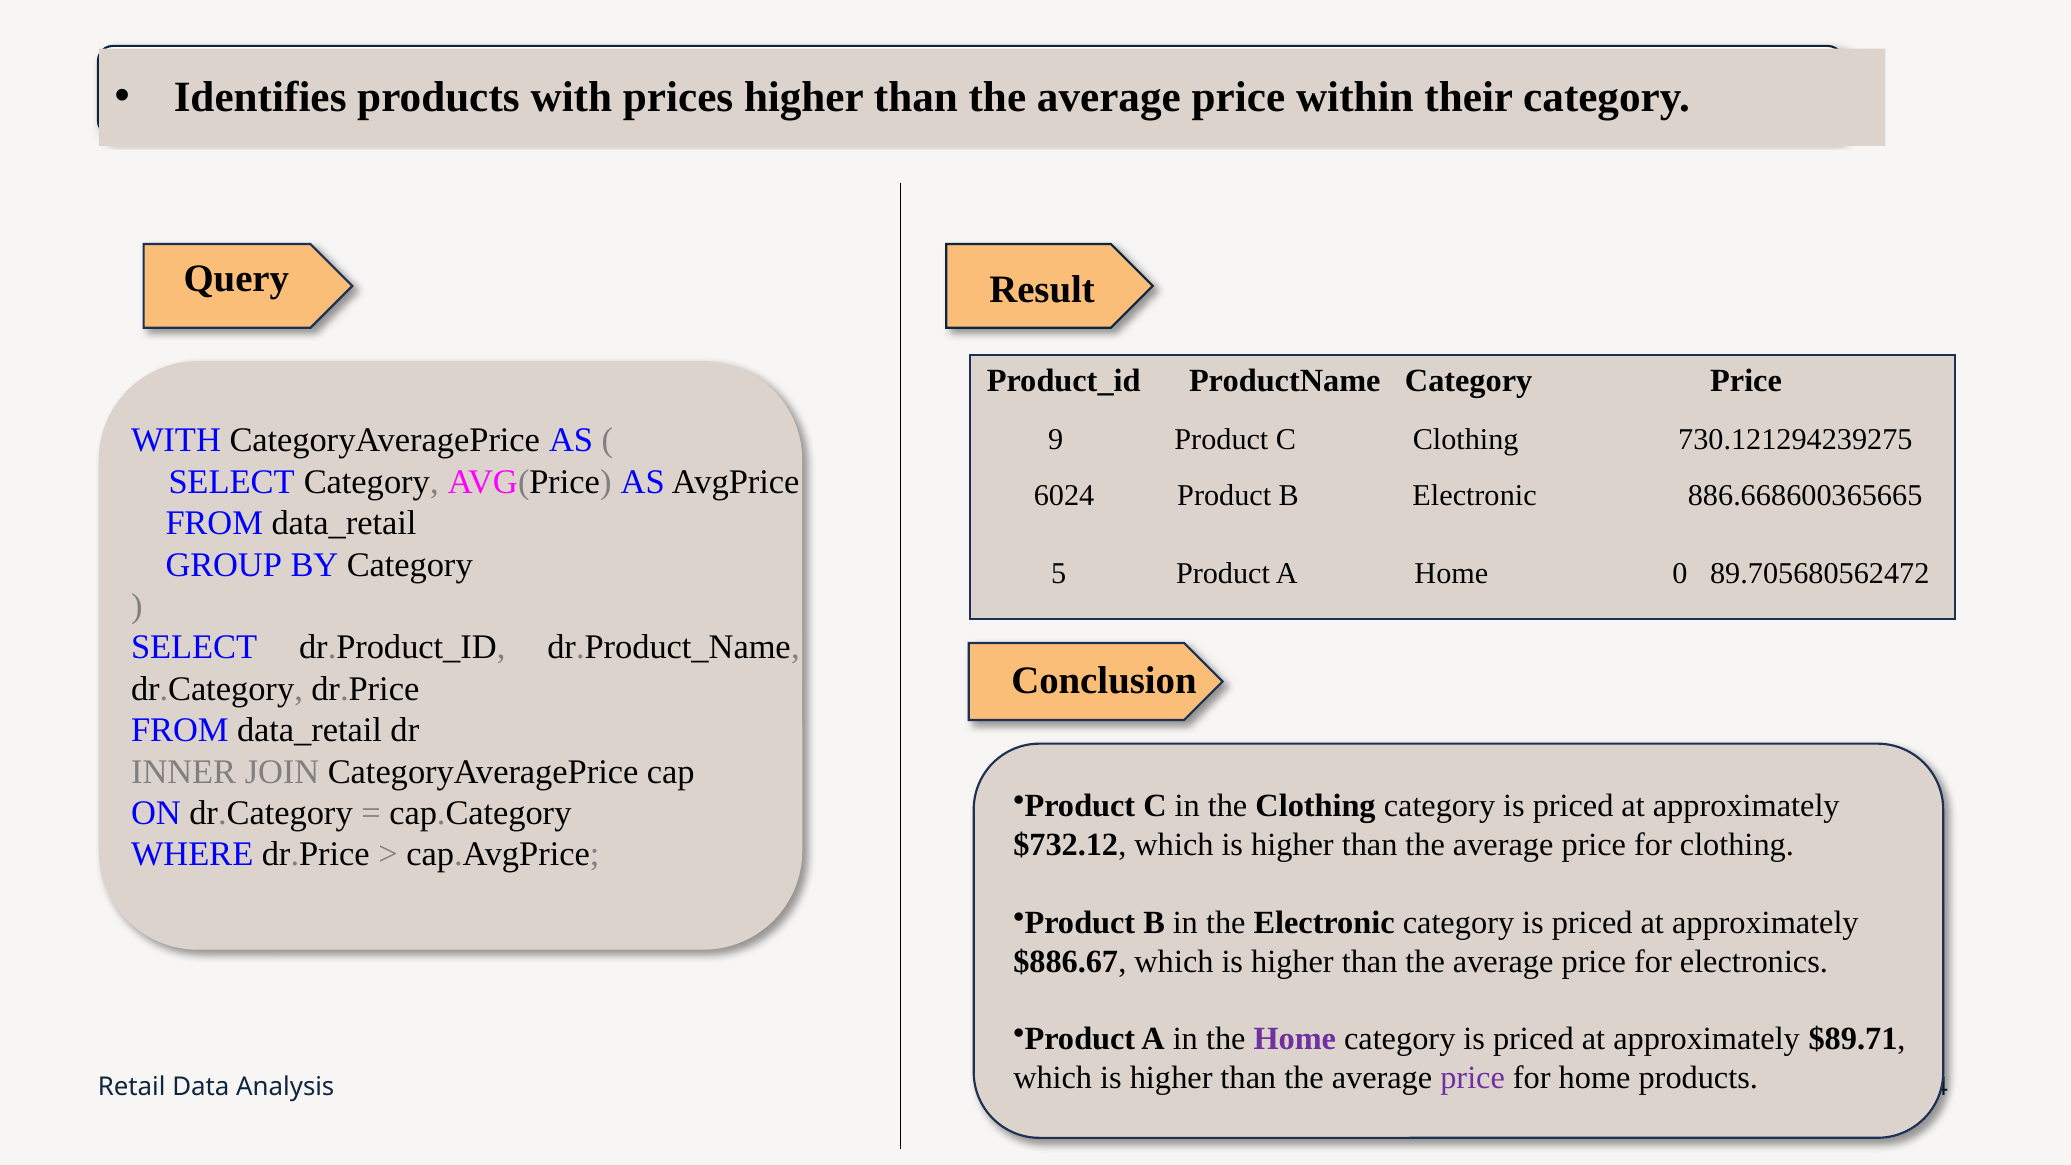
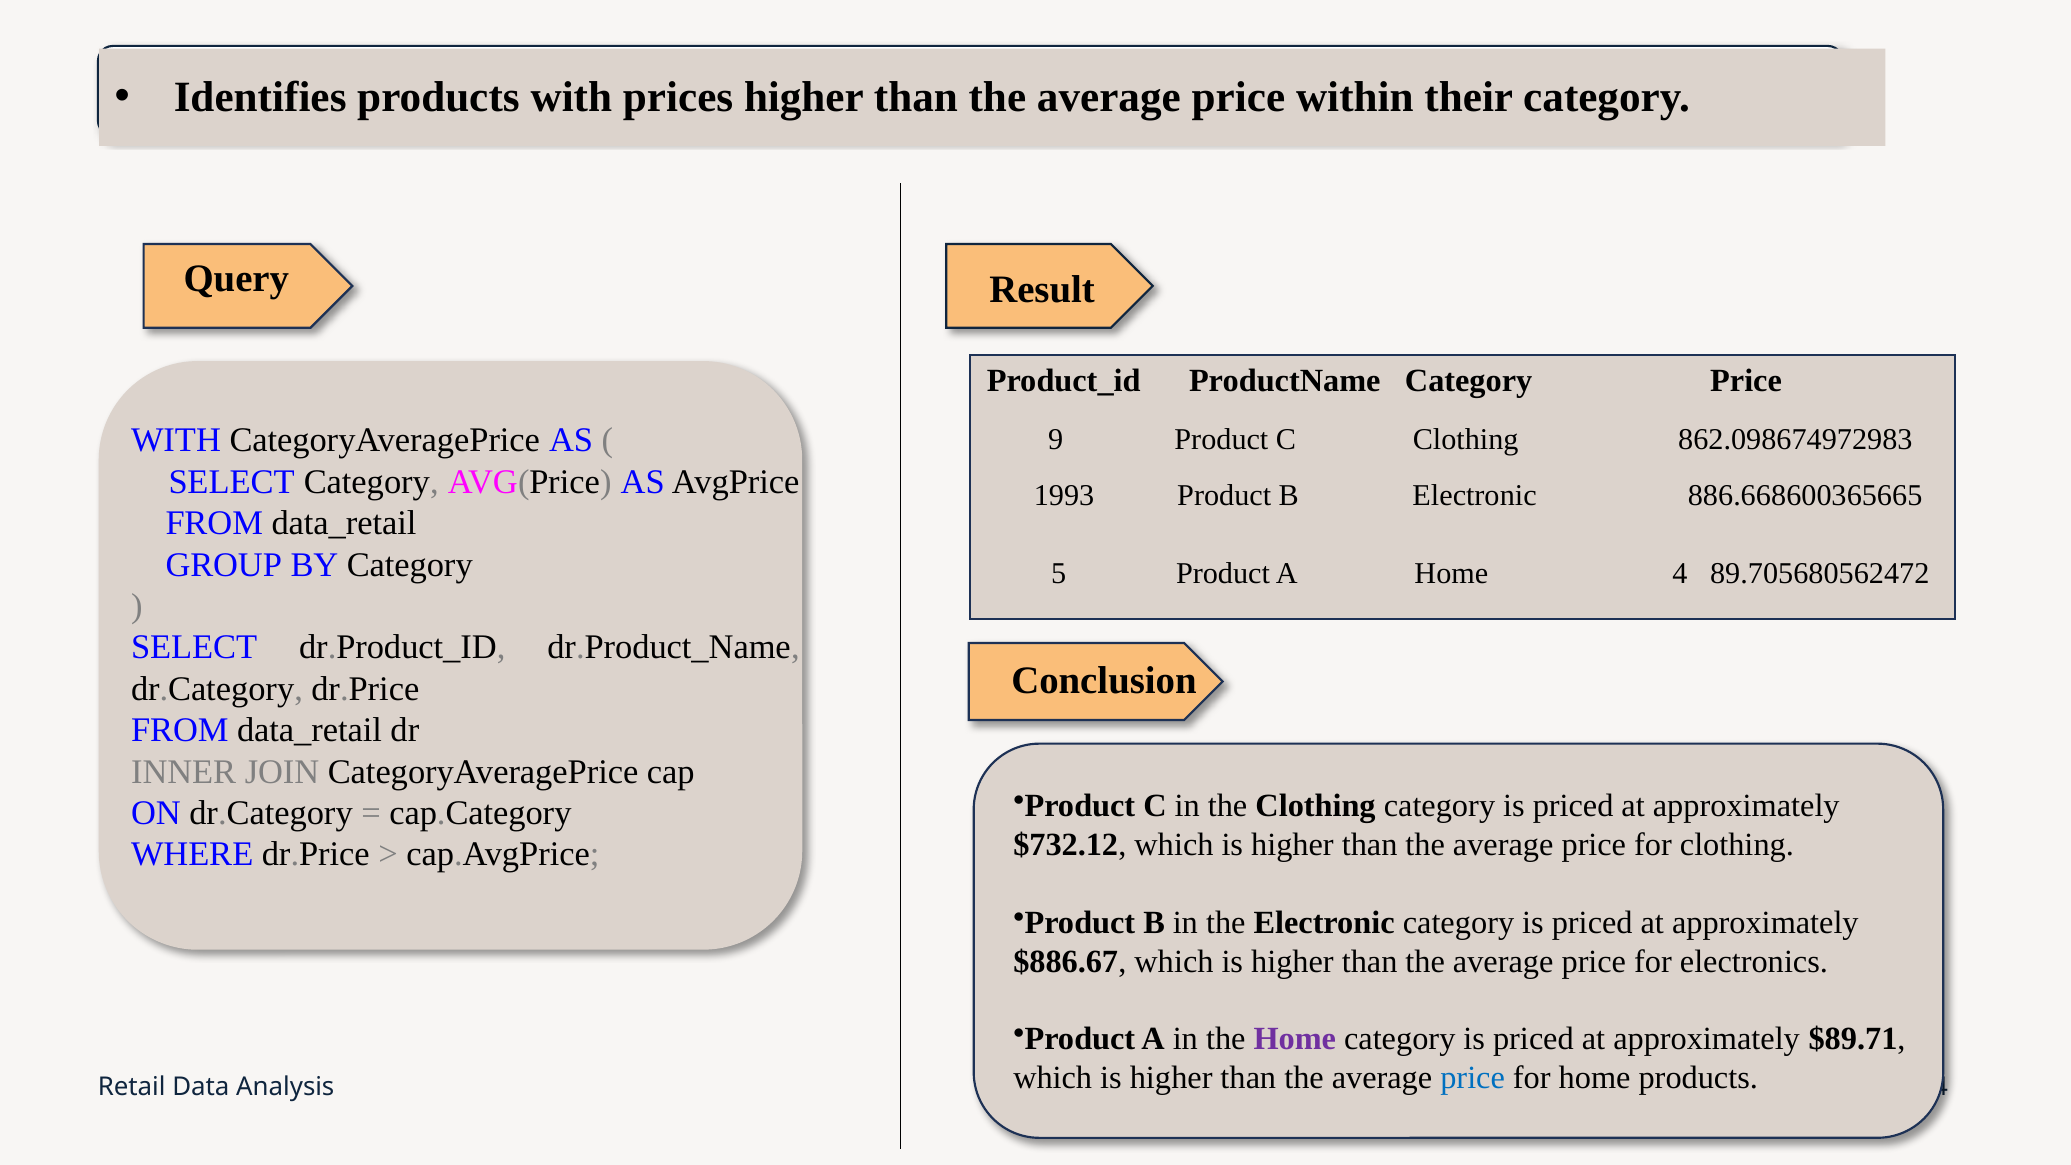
730.121294239275: 730.121294239275 -> 862.098674972983
6024: 6024 -> 1993
Home 0: 0 -> 4
price at (1473, 1078) colour: purple -> blue
